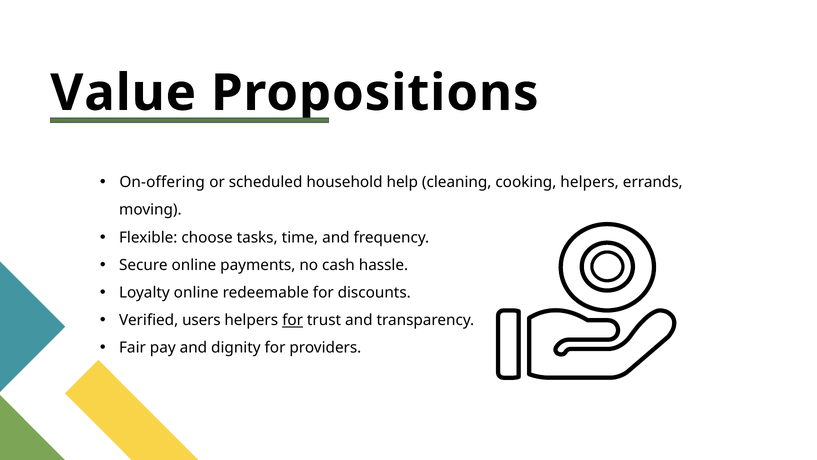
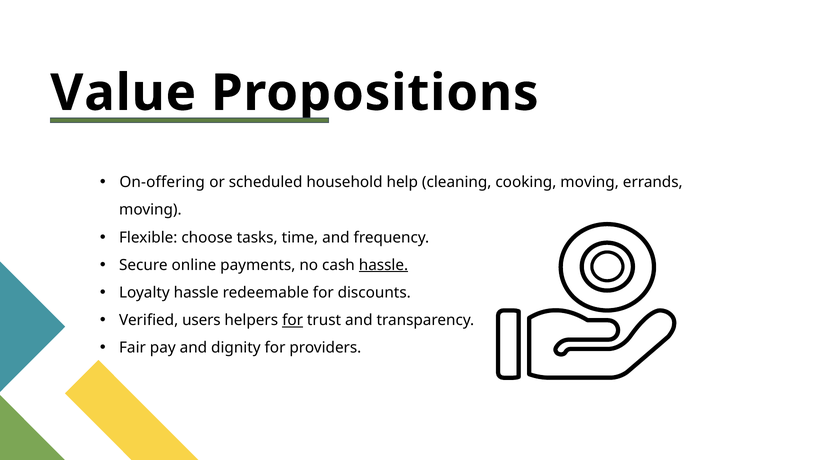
cooking helpers: helpers -> moving
hassle at (383, 265) underline: none -> present
Loyalty online: online -> hassle
